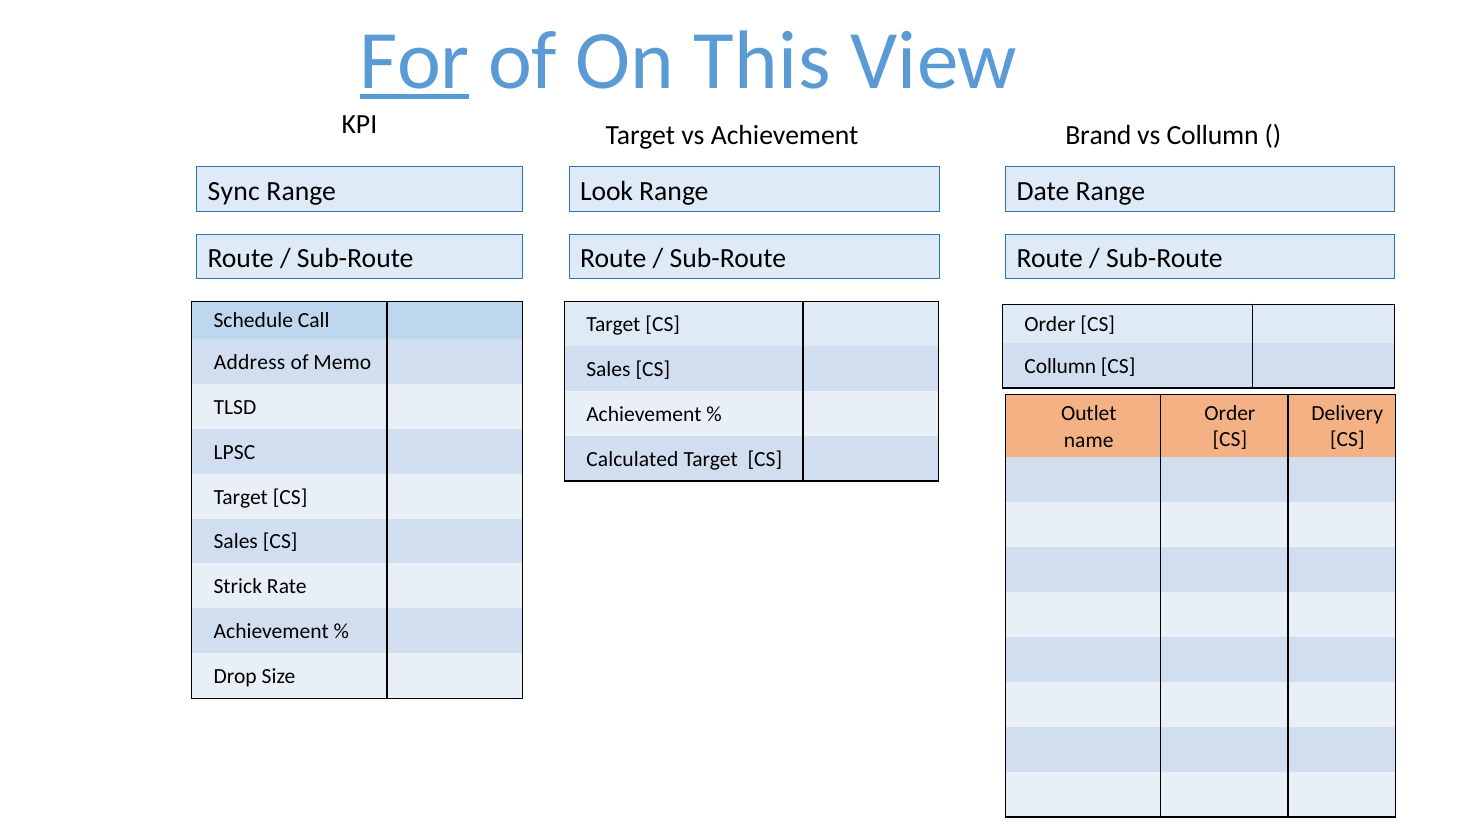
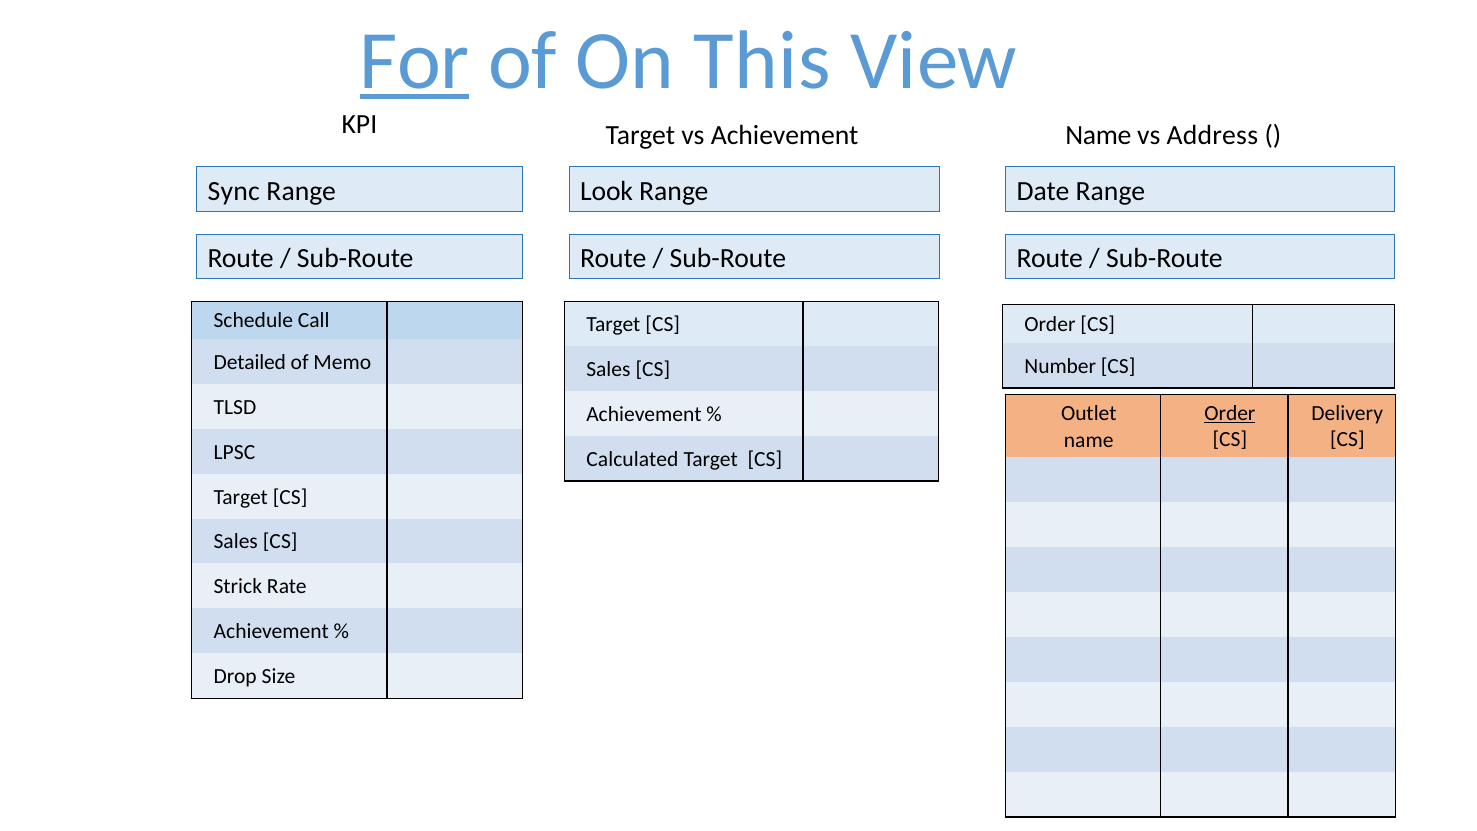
Brand at (1098, 135): Brand -> Name
vs Collumn: Collumn -> Address
Address: Address -> Detailed
Collumn at (1060, 366): Collumn -> Number
Order at (1230, 413) underline: none -> present
